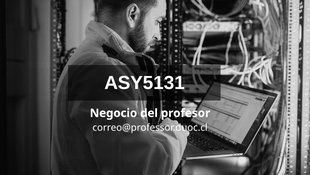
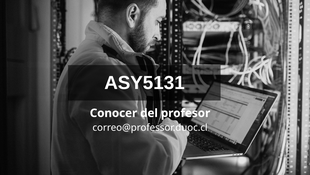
Negocio: Negocio -> Conocer
